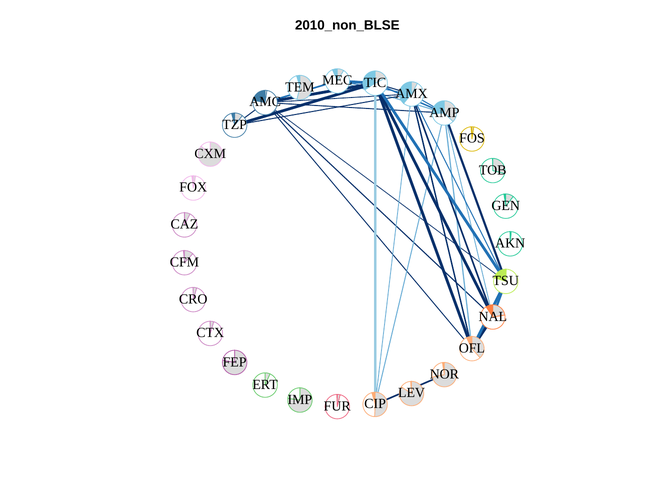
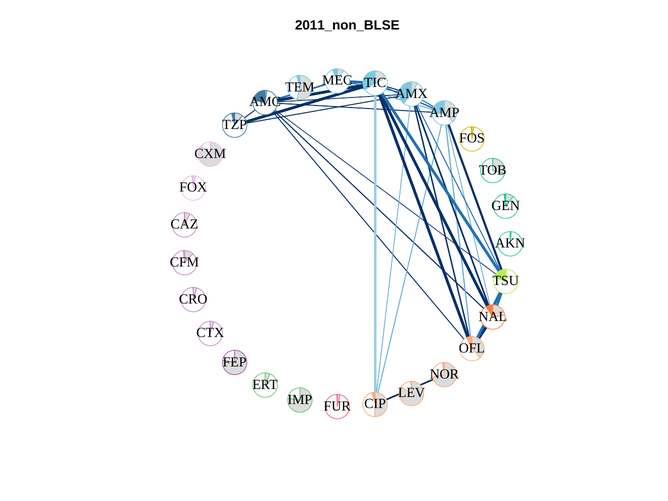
2010_non_BLSE: 2010_non_BLSE -> 2011_non_BLSE
